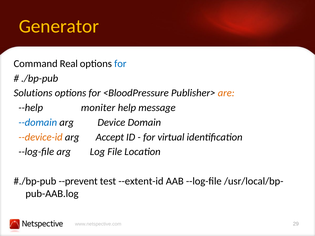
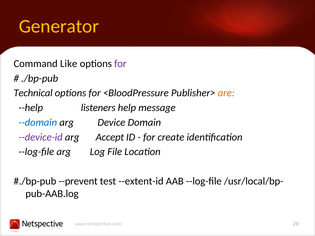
Real: Real -> Like
for at (120, 64) colour: blue -> purple
Solutions: Solutions -> Technical
moniter: moniter -> listeners
--device-id colour: orange -> purple
virtual: virtual -> create
